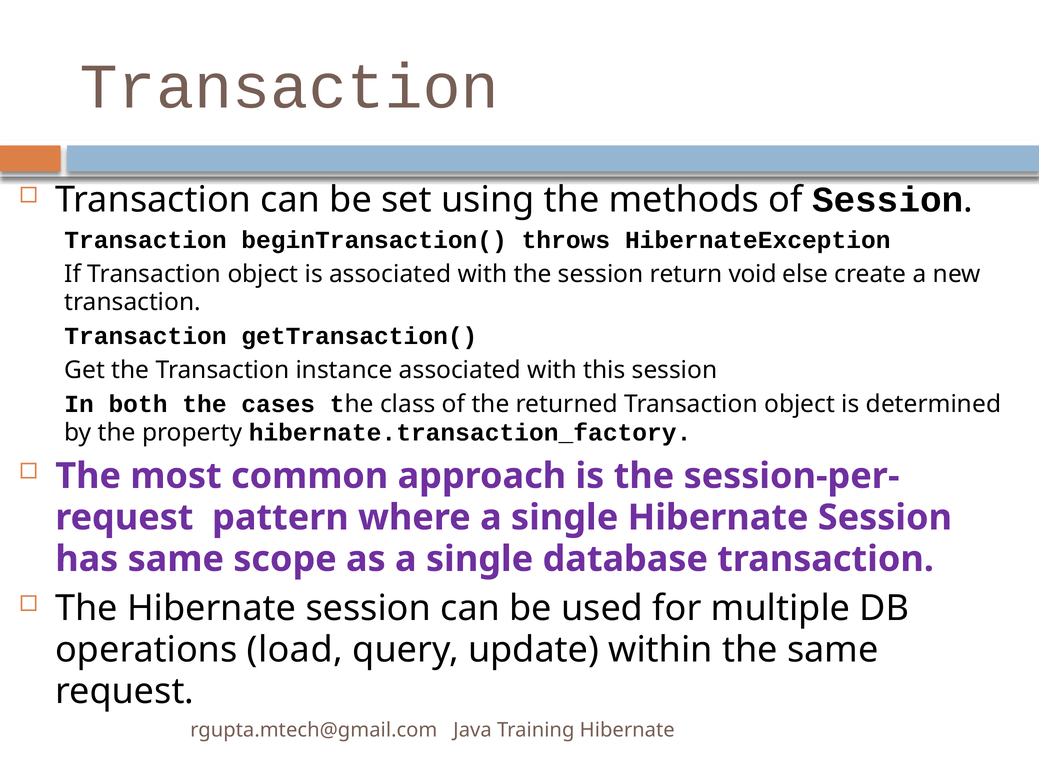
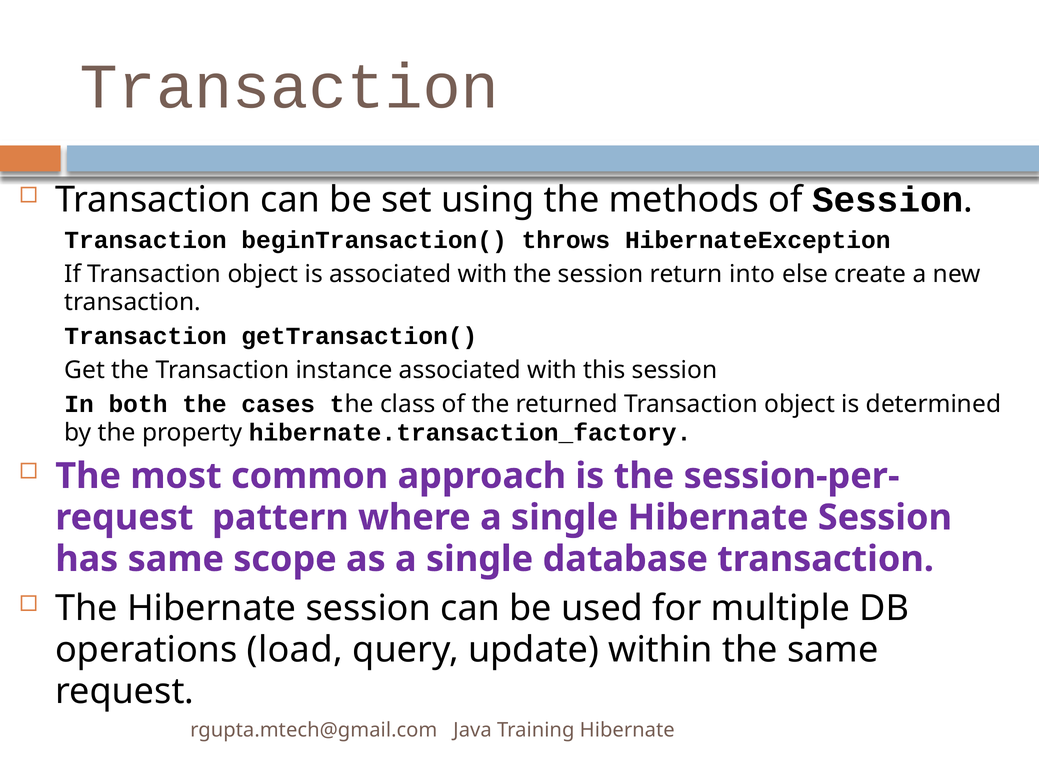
void: void -> into
